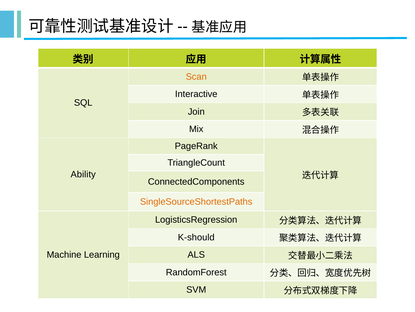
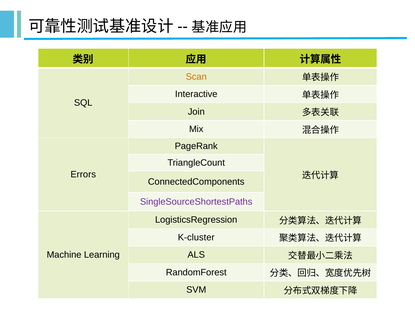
Ability: Ability -> Errors
SingleSourceShortestPaths colour: orange -> purple
K-should: K-should -> K-cluster
